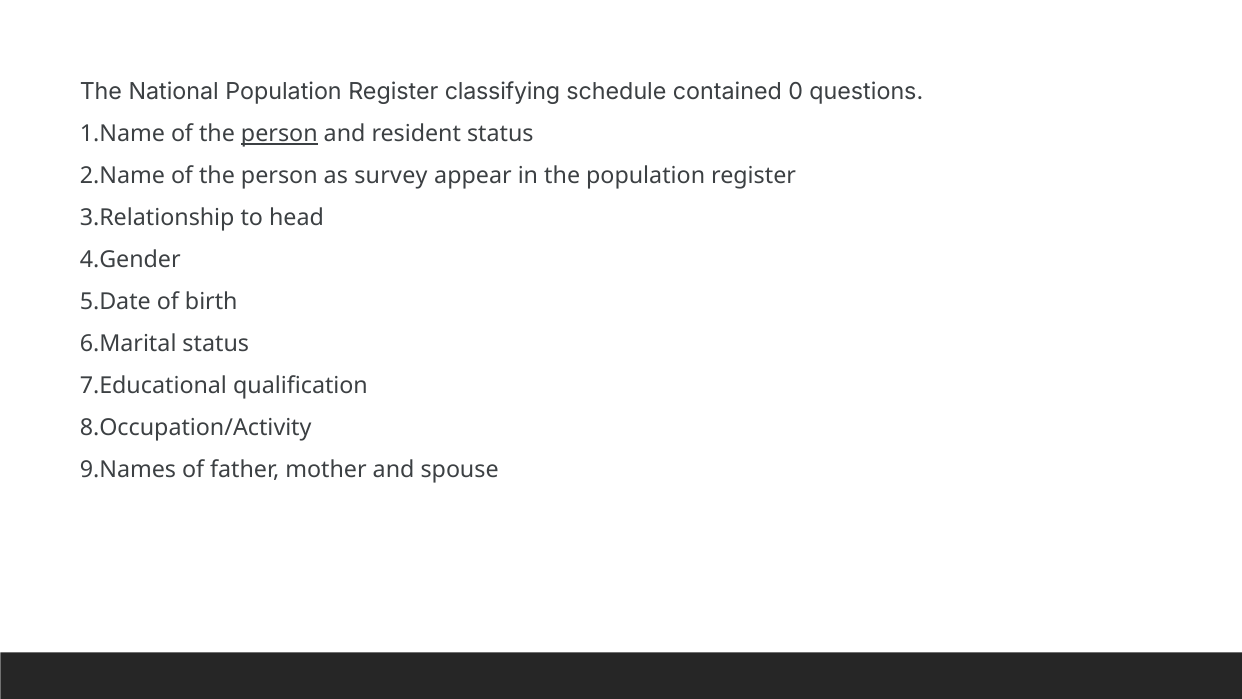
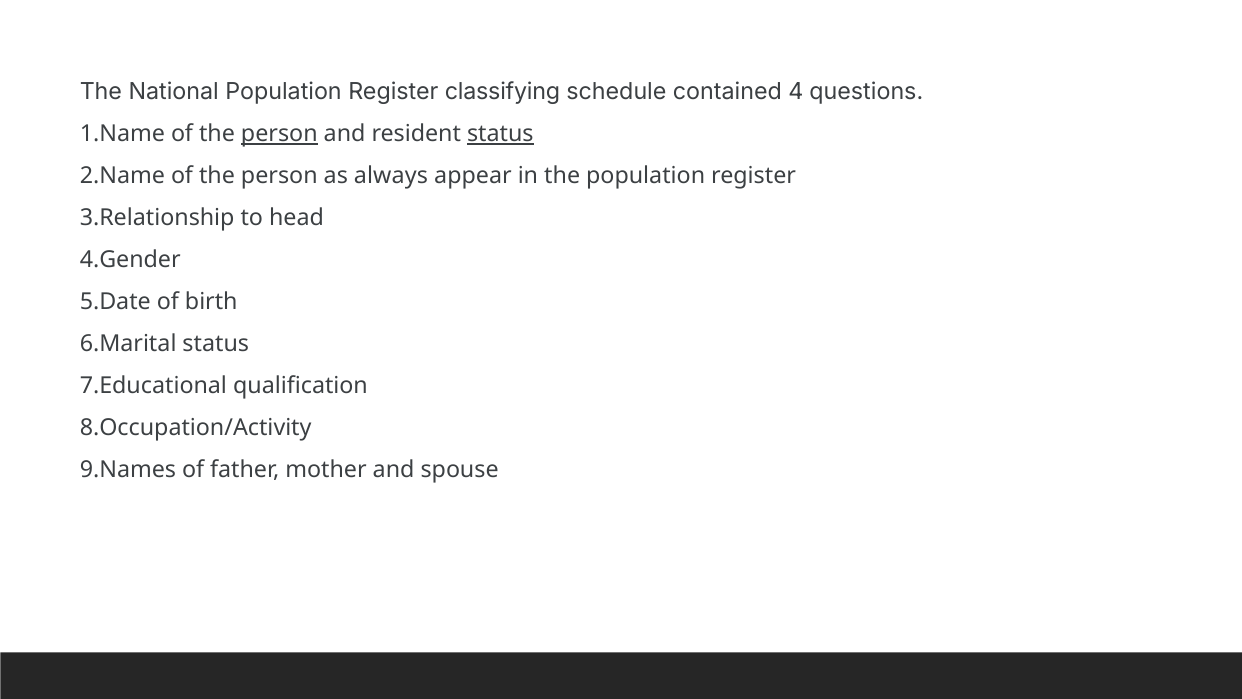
0: 0 -> 4
status at (500, 134) underline: none -> present
survey: survey -> always
